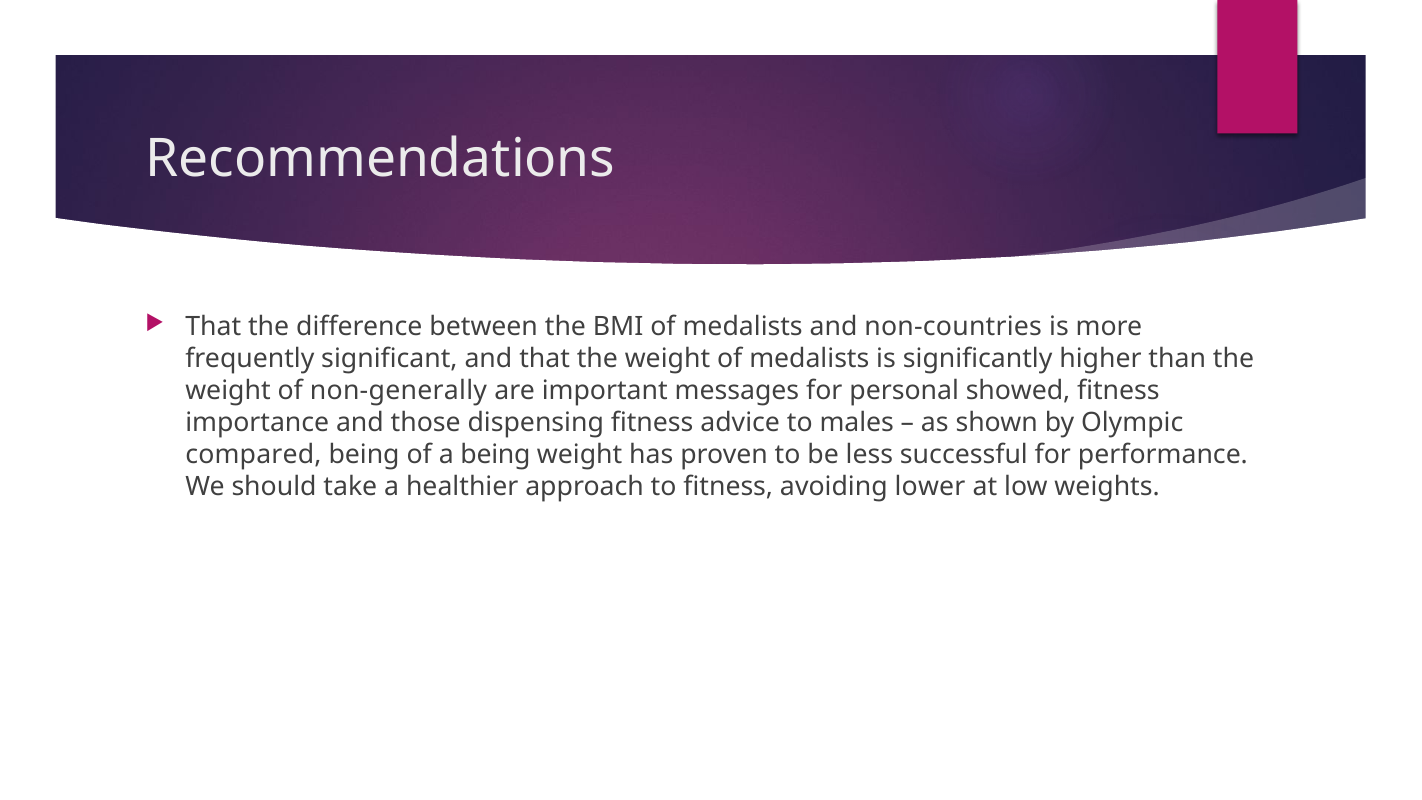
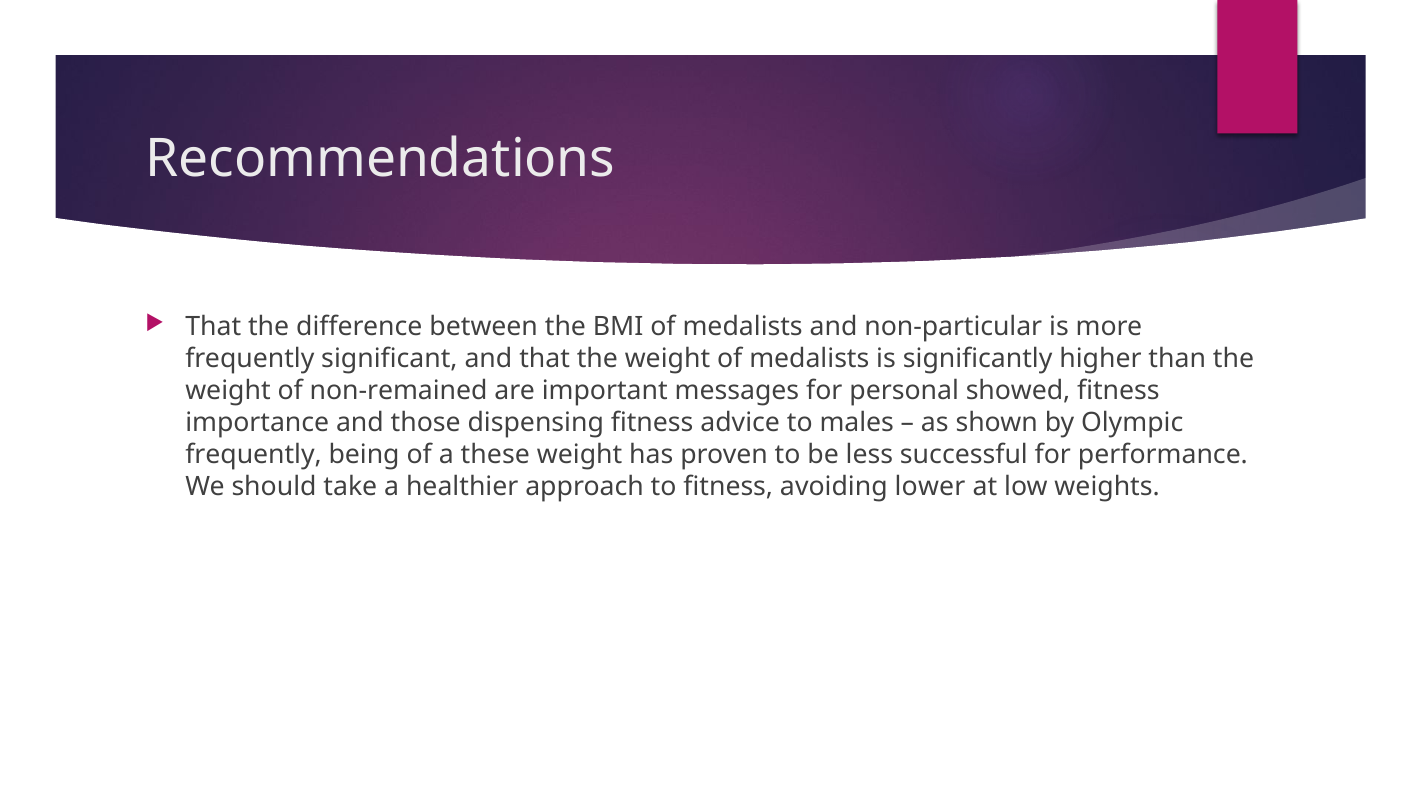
non-countries: non-countries -> non-particular
non-generally: non-generally -> non-remained
compared at (253, 455): compared -> frequently
a being: being -> these
